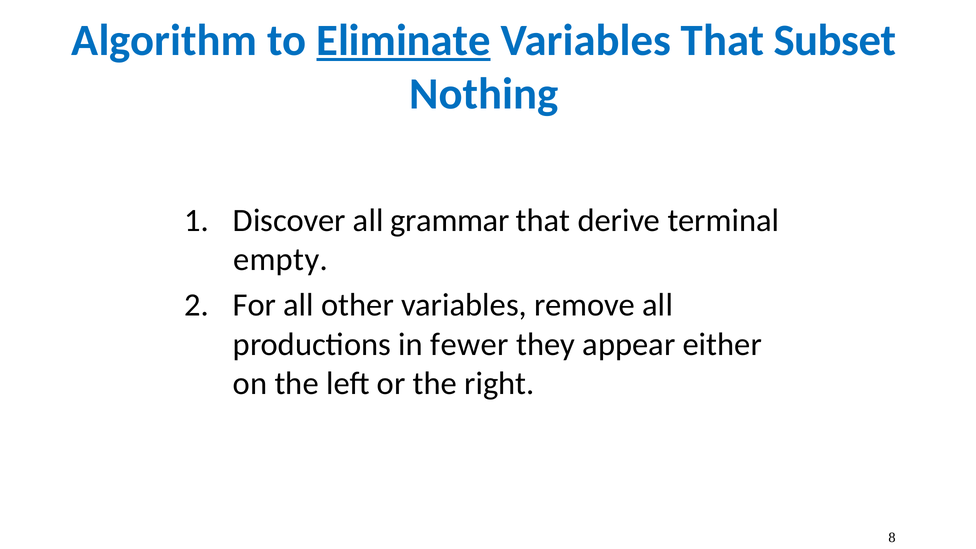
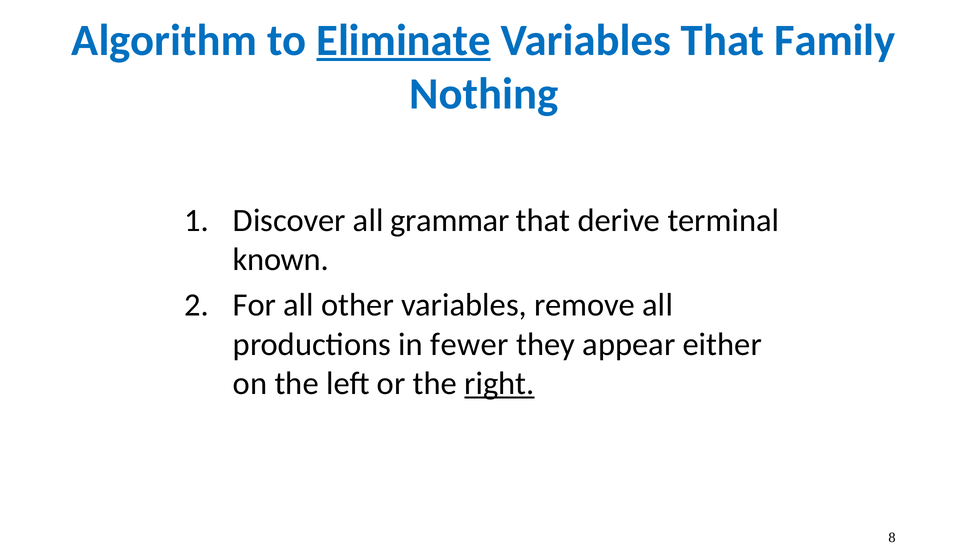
Subset: Subset -> Family
empty: empty -> known
right underline: none -> present
